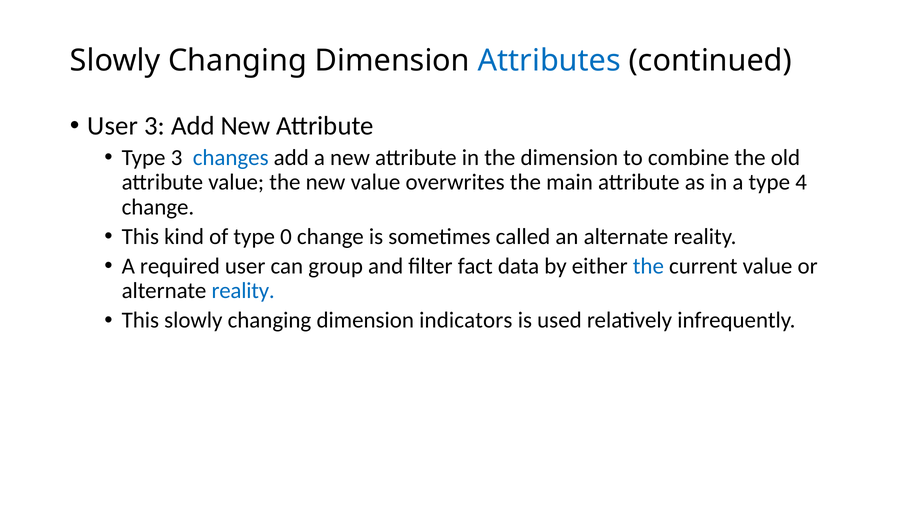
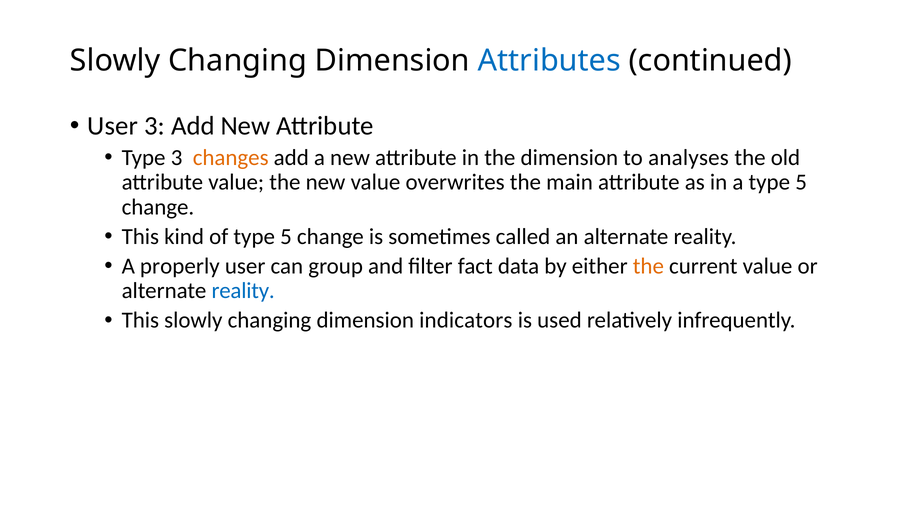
changes colour: blue -> orange
combine: combine -> analyses
a type 4: 4 -> 5
of type 0: 0 -> 5
required: required -> properly
the at (648, 266) colour: blue -> orange
